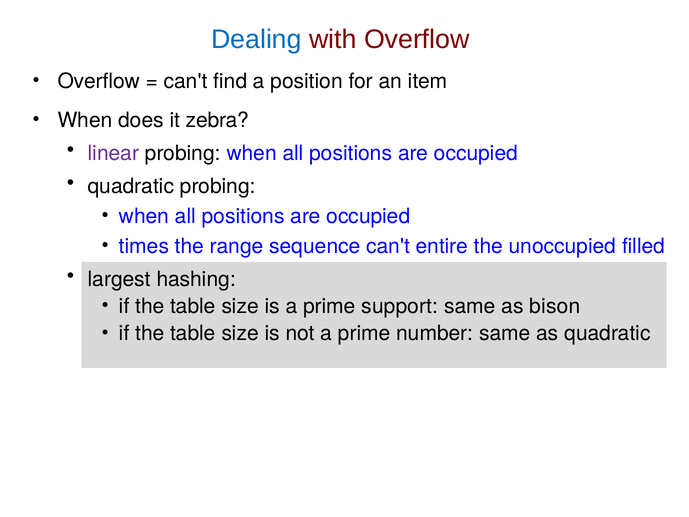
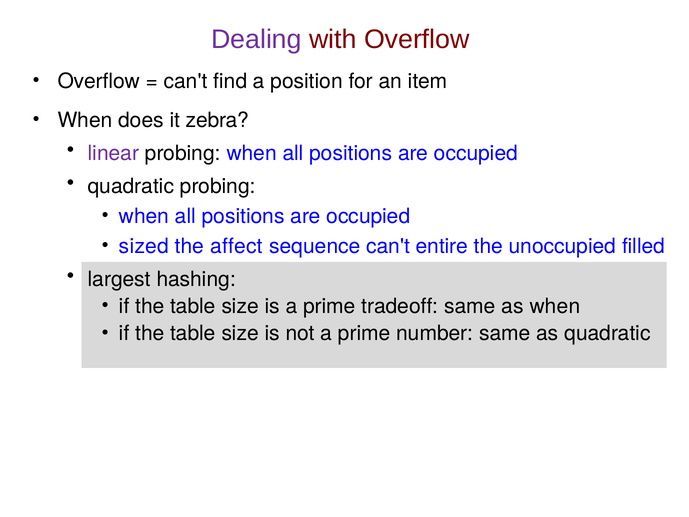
Dealing colour: blue -> purple
times: times -> sized
range: range -> affect
support: support -> tradeoff
as bison: bison -> when
